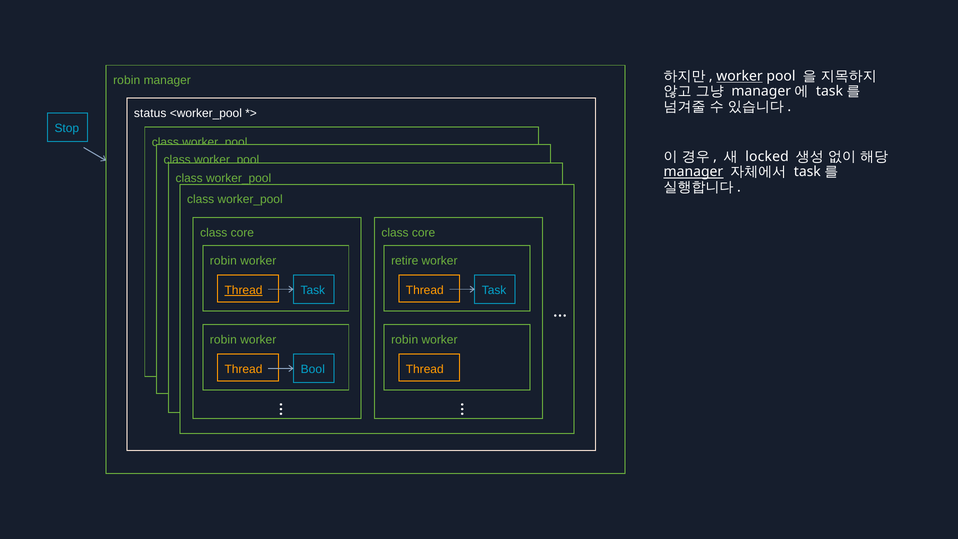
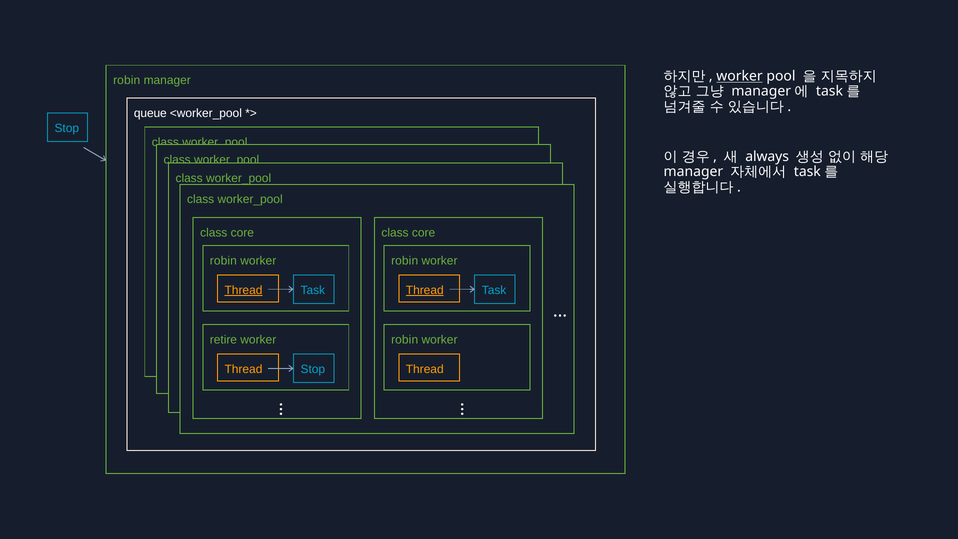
status: status -> queue
locked: locked -> always
manager at (693, 172) underline: present -> none
retire at (405, 261): retire -> robin
Thread at (425, 290) underline: none -> present
robin at (223, 340): robin -> retire
Bool at (313, 369): Bool -> Stop
